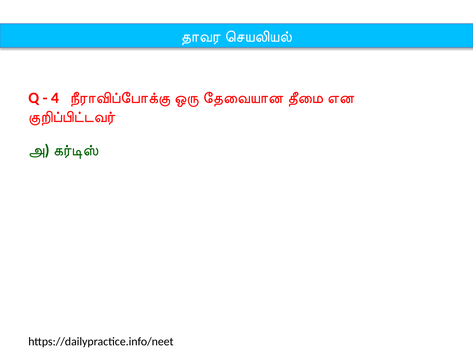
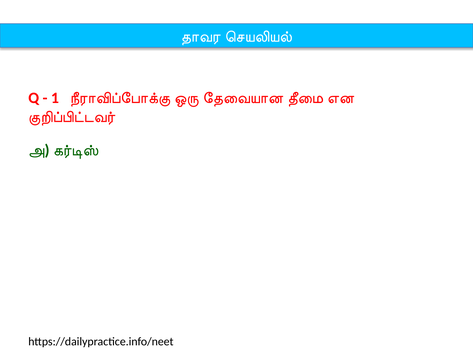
4: 4 -> 1
